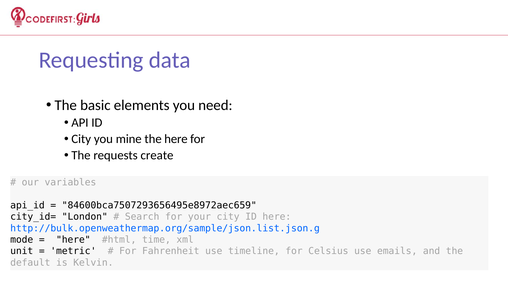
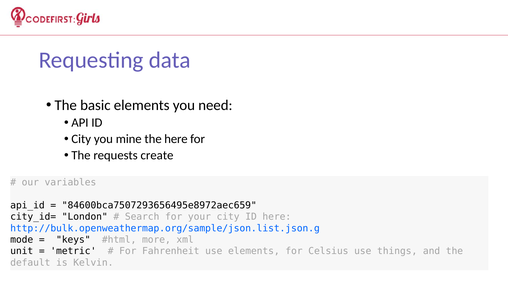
here at (73, 239): here -> keys
time: time -> more
use timeline: timeline -> elements
emails: emails -> things
